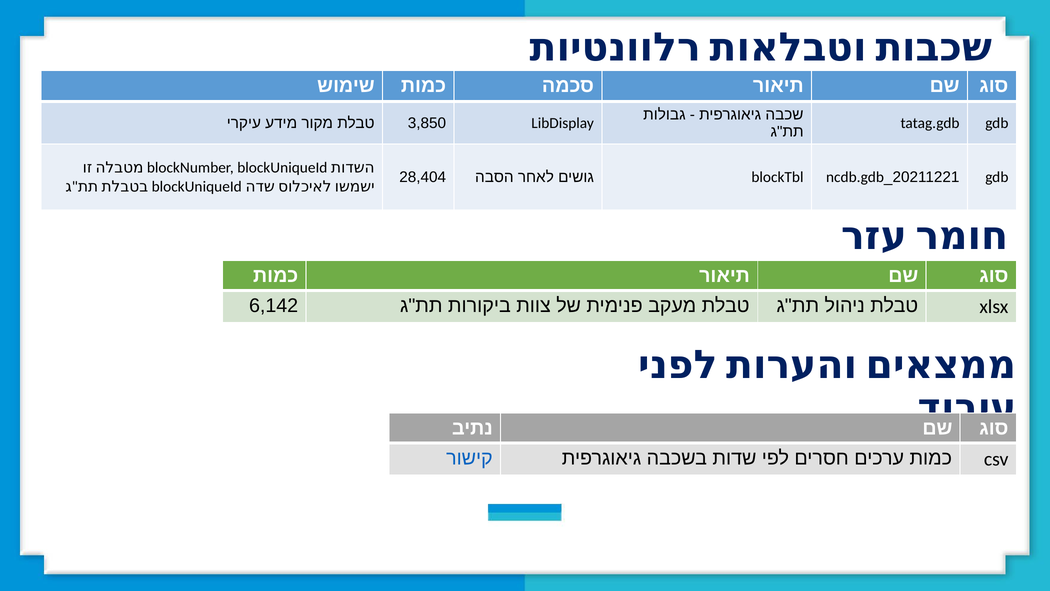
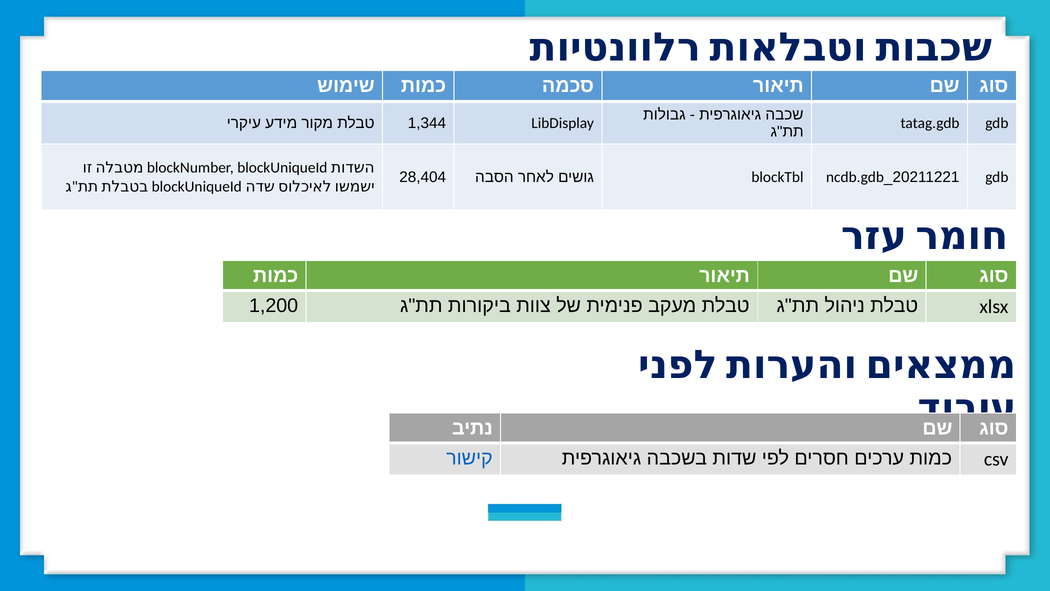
3,850: 3,850 -> 1,344
6,142: 6,142 -> 1,200
